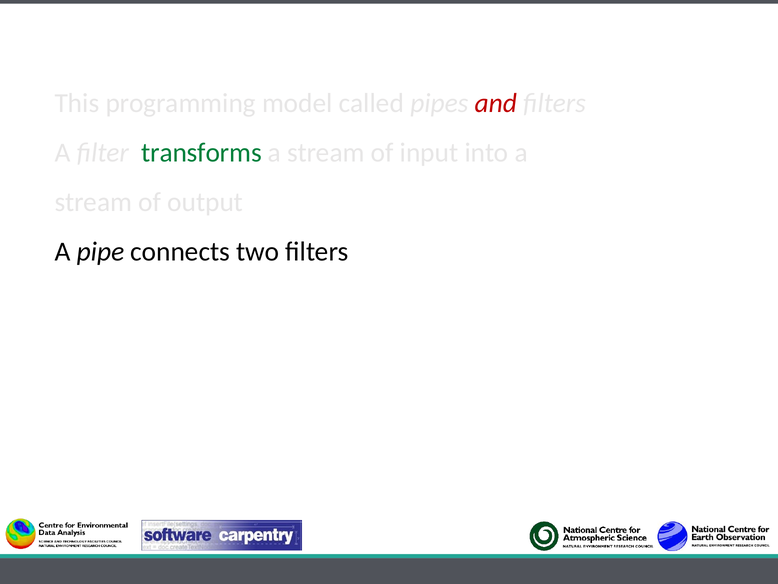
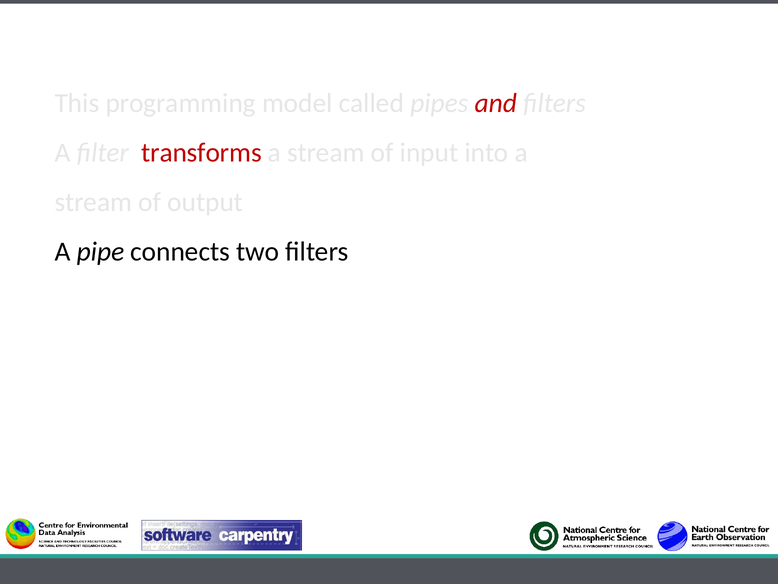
transforms colour: green -> red
